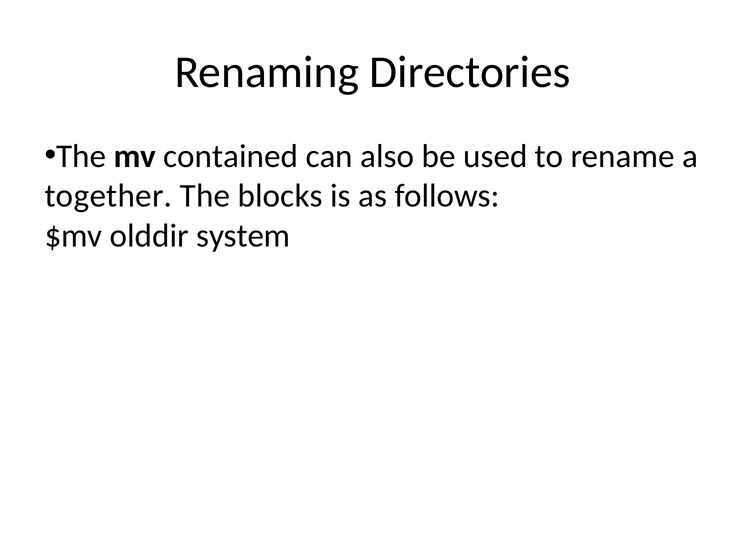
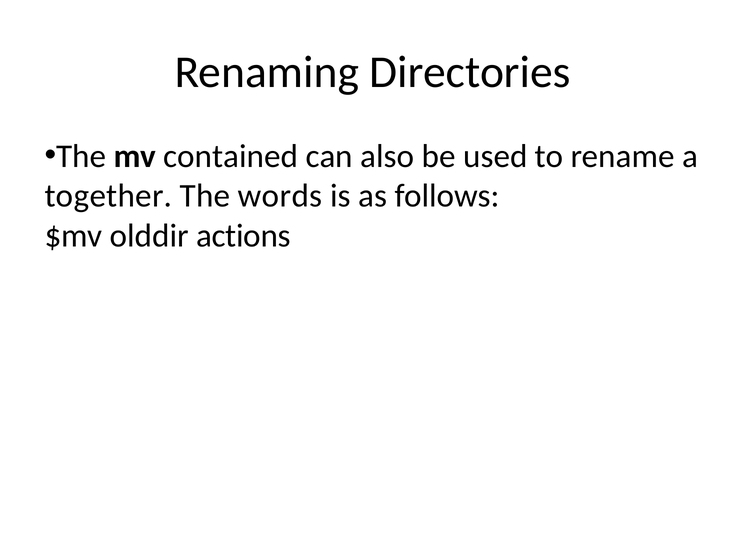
blocks: blocks -> words
system: system -> actions
